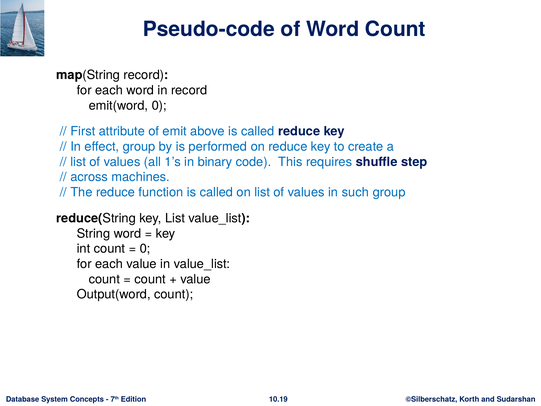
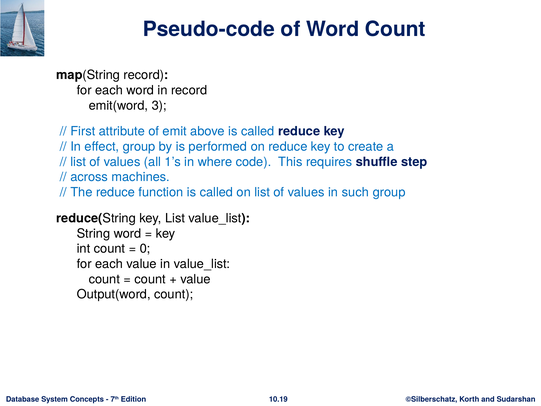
emit(word 0: 0 -> 3
binary: binary -> where
